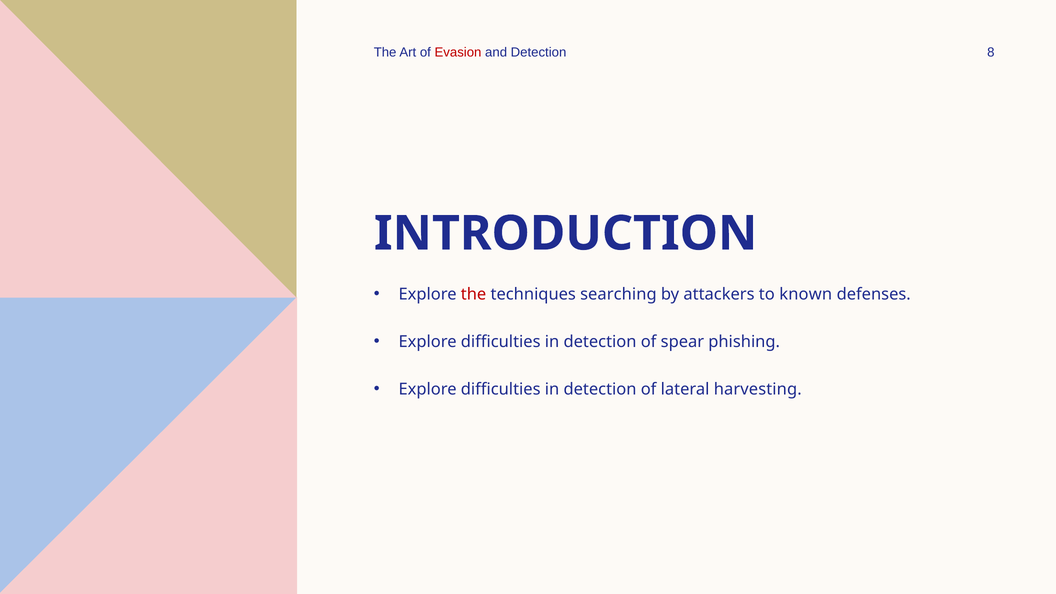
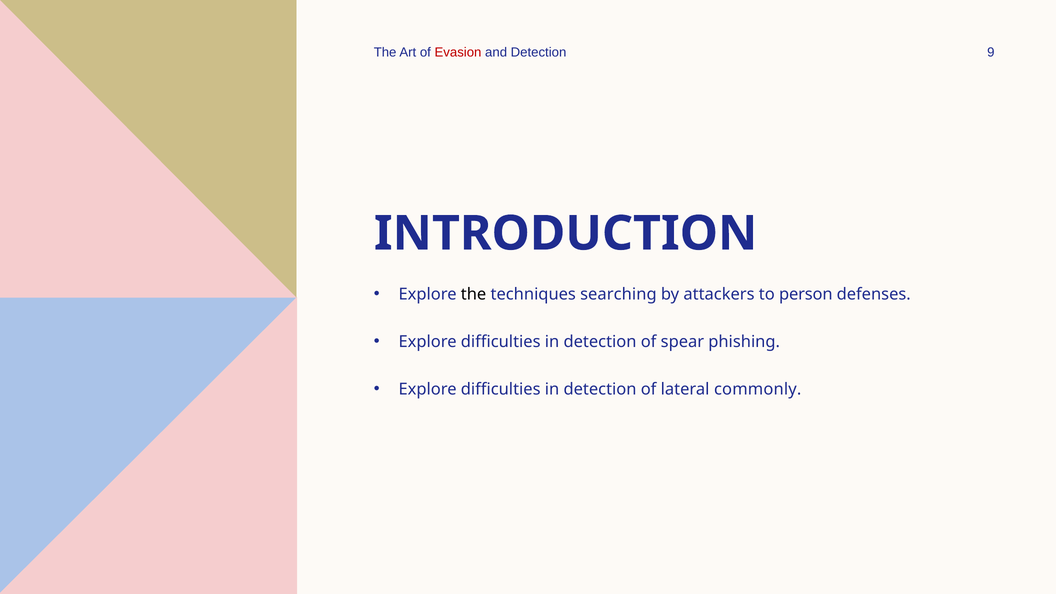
8: 8 -> 9
the at (474, 294) colour: red -> black
known: known -> person
harvesting: harvesting -> commonly
